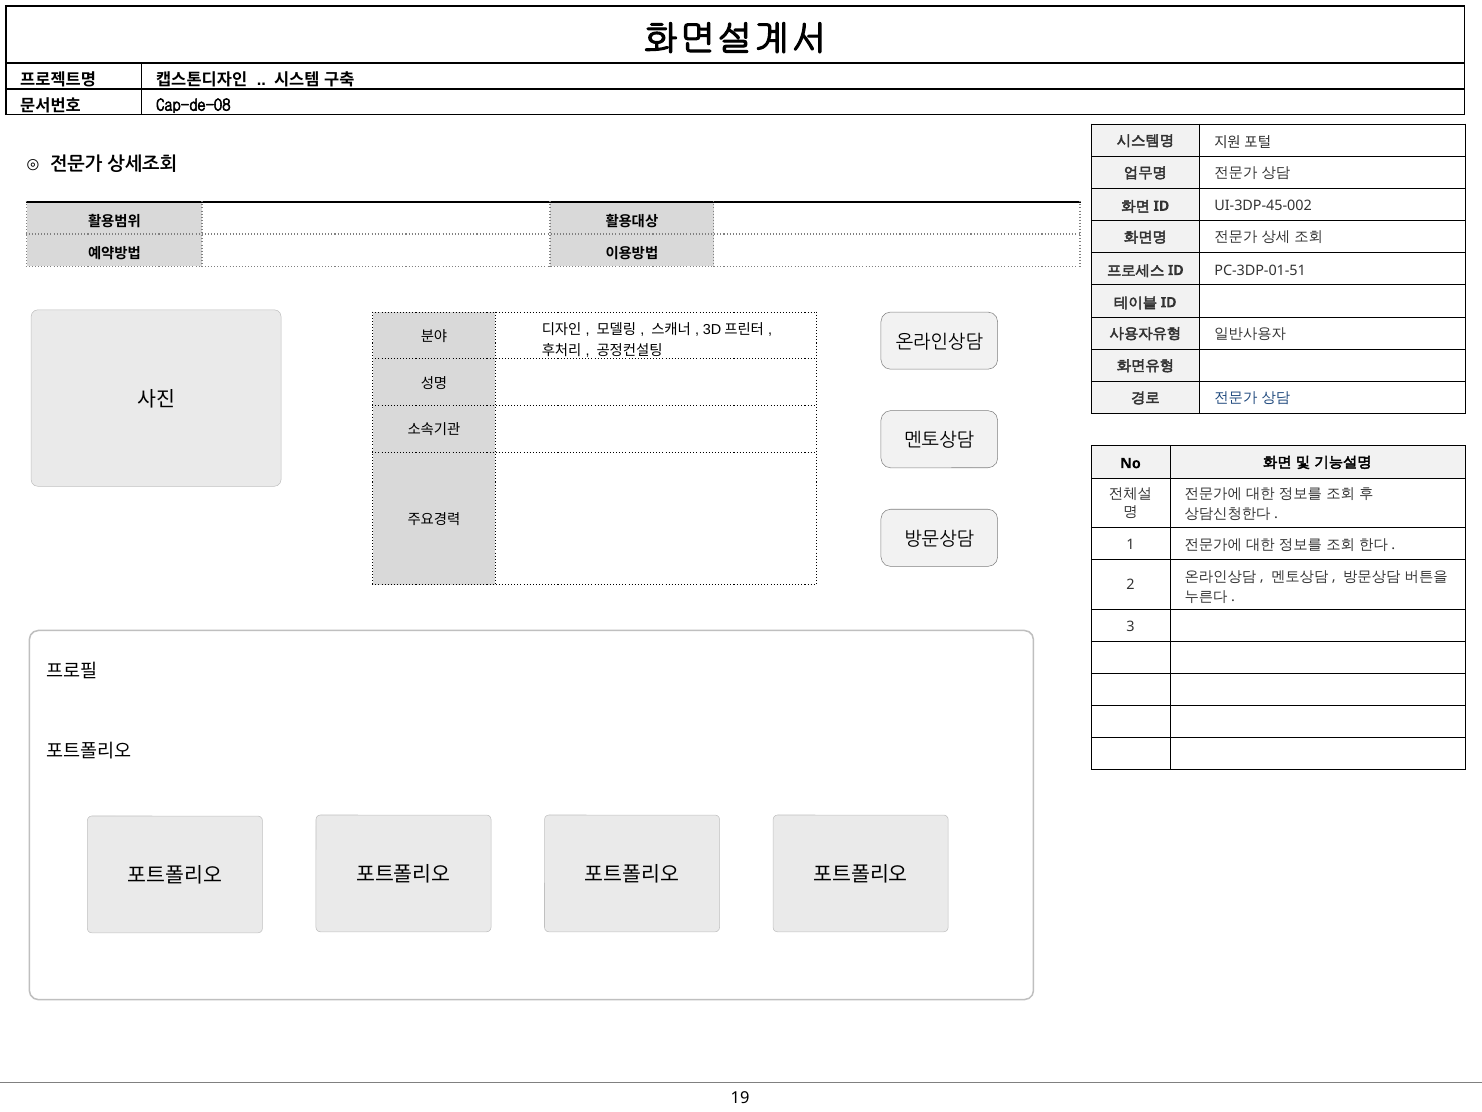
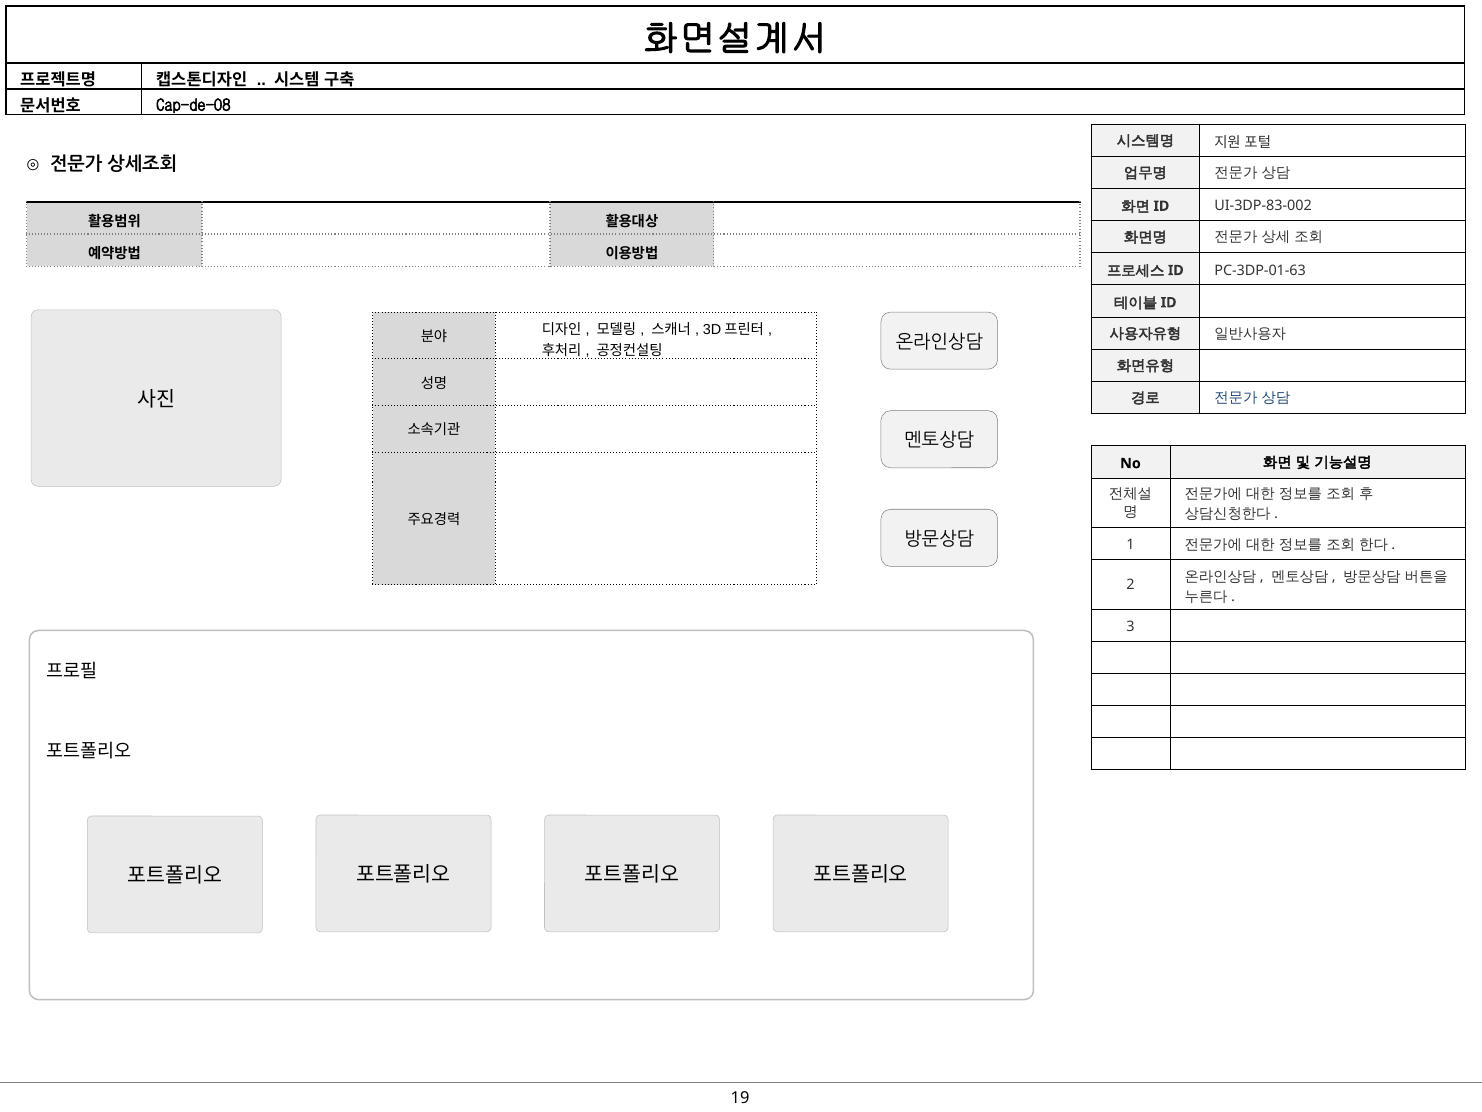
UI-3DP-45-002: UI-3DP-45-002 -> UI-3DP-83-002
PC-3DP-01-51: PC-3DP-01-51 -> PC-3DP-01-63
